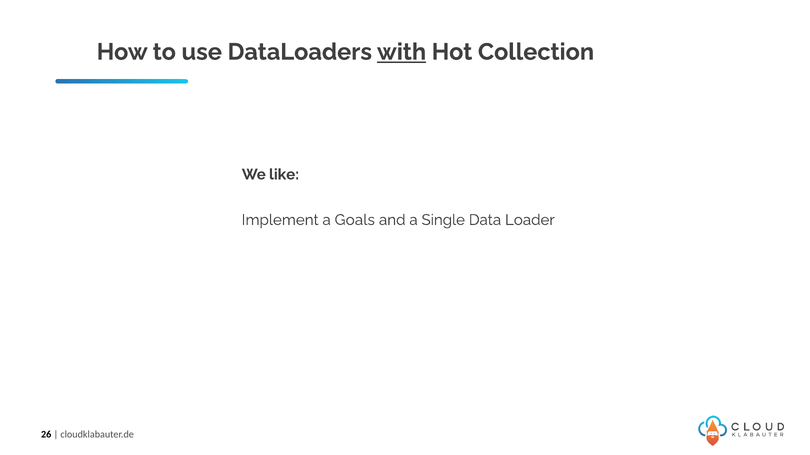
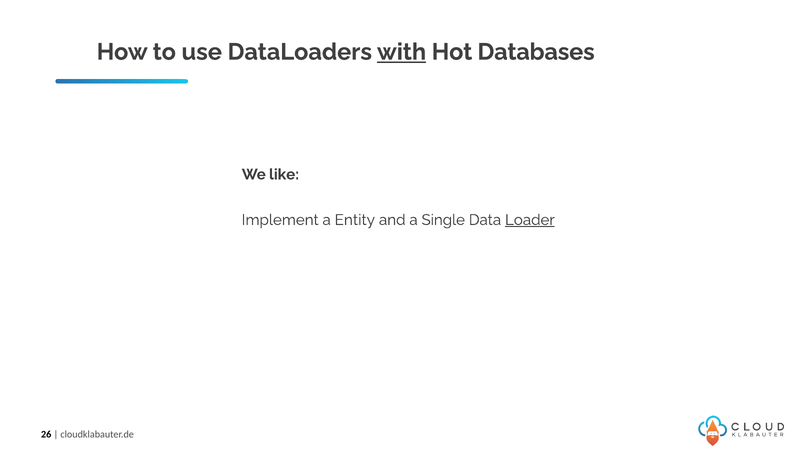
Collection: Collection -> Databases
Goals: Goals -> Entity
Loader underline: none -> present
